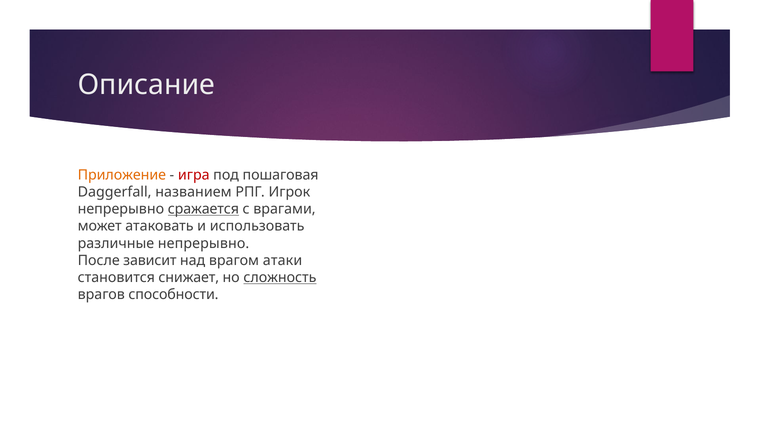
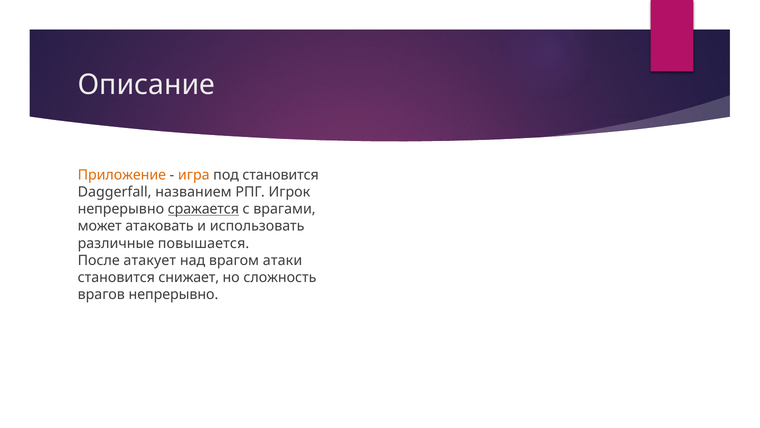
игра colour: red -> orange
под пошаговая: пошаговая -> становится
различные непрерывно: непрерывно -> повышается
зависит: зависит -> атакует
сложность underline: present -> none
врагов способности: способности -> непрерывно
